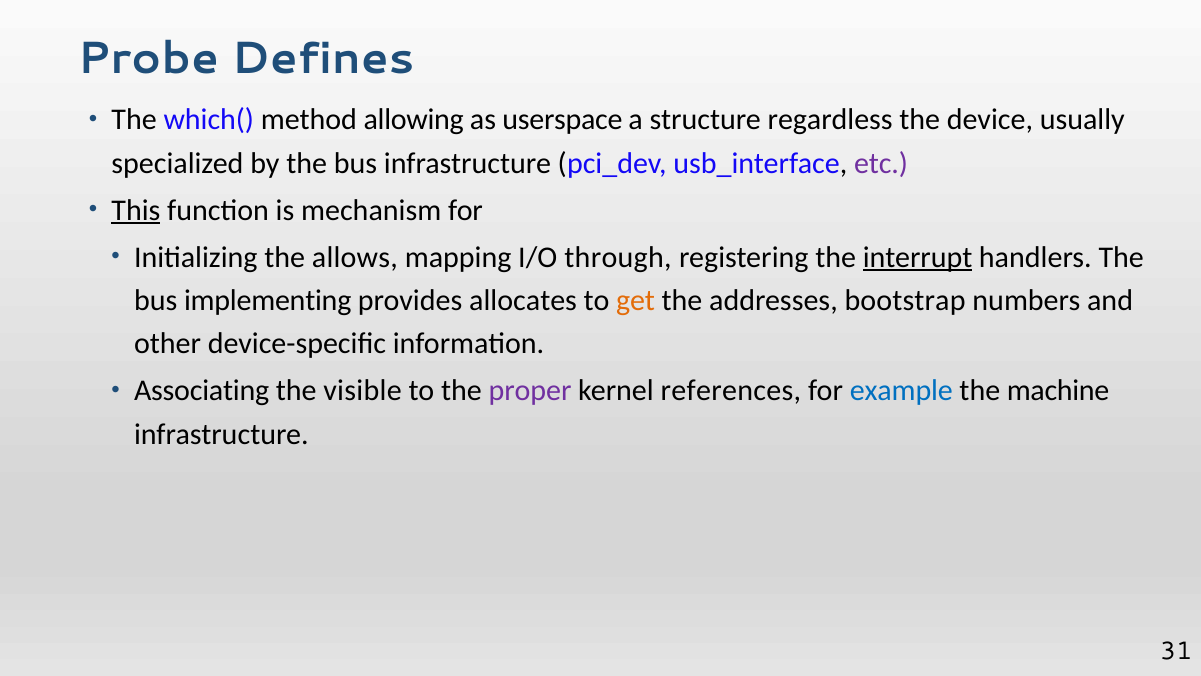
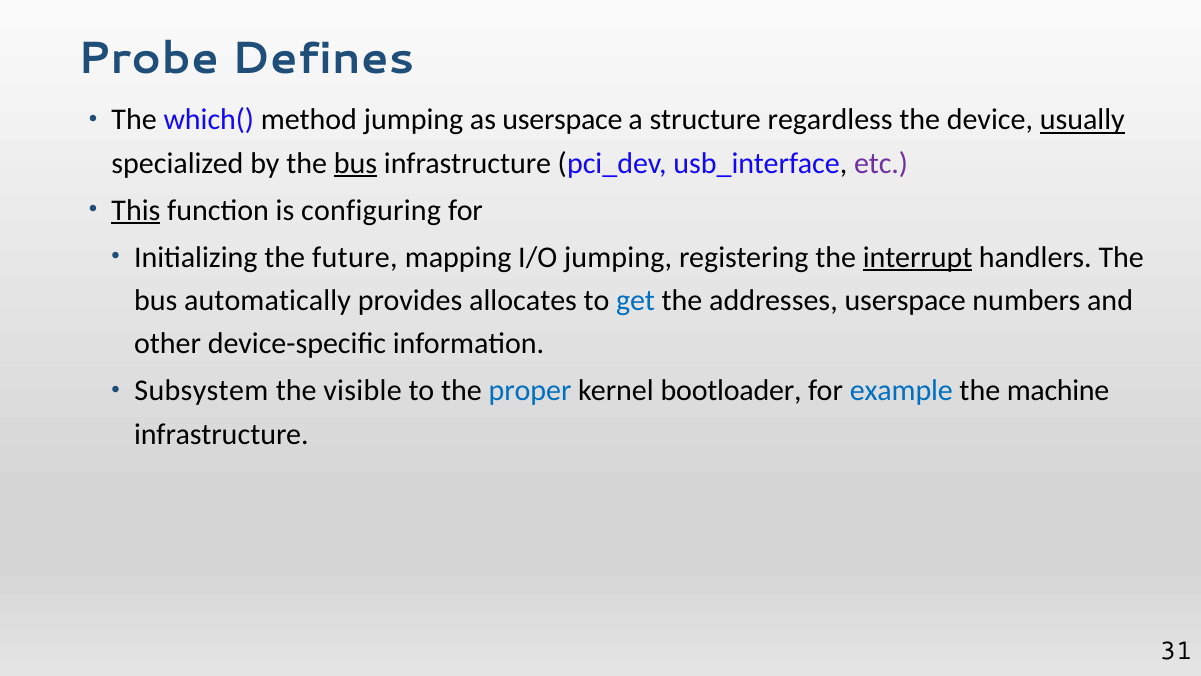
method allowing: allowing -> jumping
usually underline: none -> present
bus at (355, 163) underline: none -> present
mechanism: mechanism -> configuring
allows: allows -> future
I/O through: through -> jumping
implementing: implementing -> automatically
get colour: orange -> blue
addresses bootstrap: bootstrap -> userspace
Associating: Associating -> Subsystem
proper colour: purple -> blue
references: references -> bootloader
